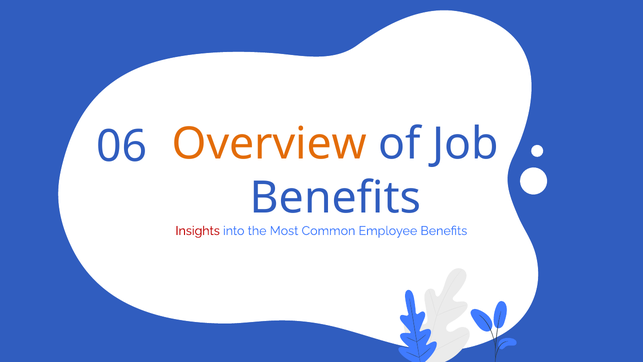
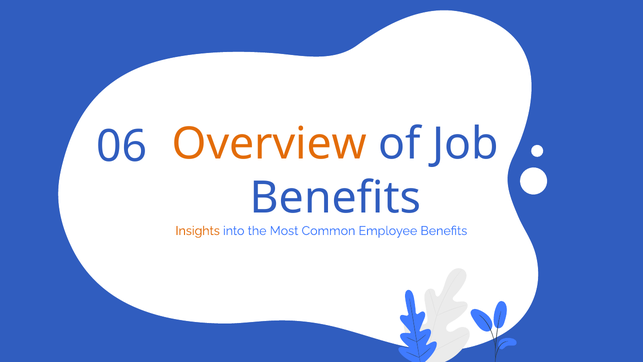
Insights colour: red -> orange
